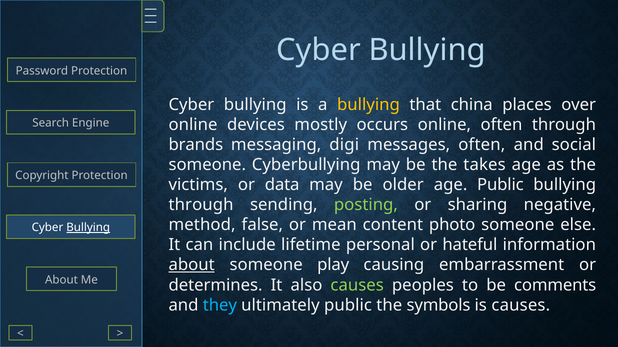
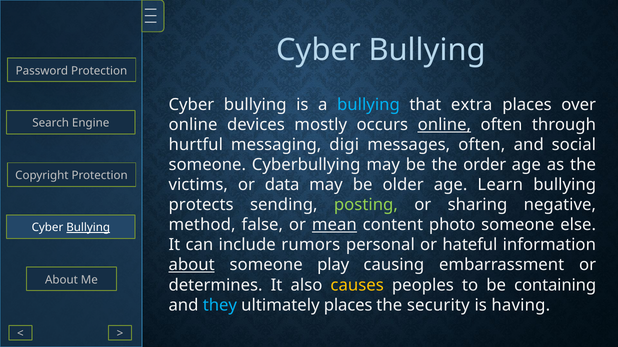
bullying at (368, 105) colour: yellow -> light blue
china: china -> extra
online at (444, 125) underline: none -> present
brands: brands -> hurtful
takes: takes -> order
age Public: Public -> Learn
through at (201, 205): through -> protects
mean underline: none -> present
lifetime: lifetime -> rumors
causes at (357, 286) colour: light green -> yellow
comments: comments -> containing
ultimately public: public -> places
symbols: symbols -> security
is causes: causes -> having
